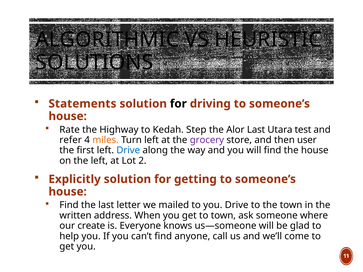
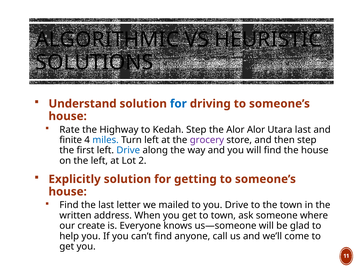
Statements: Statements -> Understand
for at (178, 104) colour: black -> blue
Alor Last: Last -> Alor
Utara test: test -> last
refer: refer -> finite
miles colour: orange -> blue
then user: user -> step
